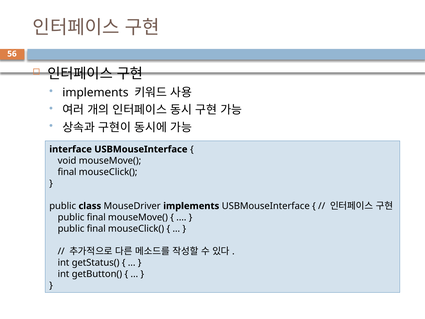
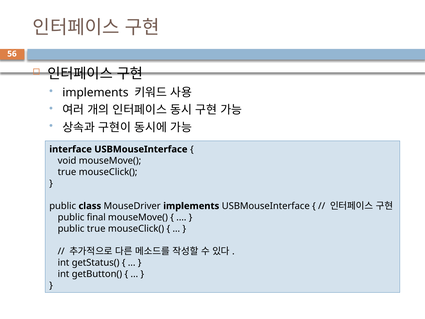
final at (67, 172): final -> true
final at (96, 228): final -> true
